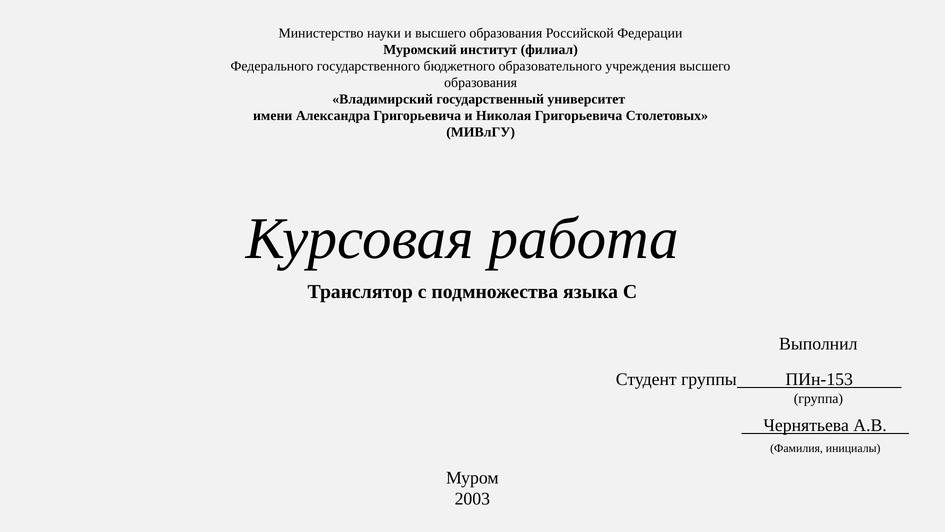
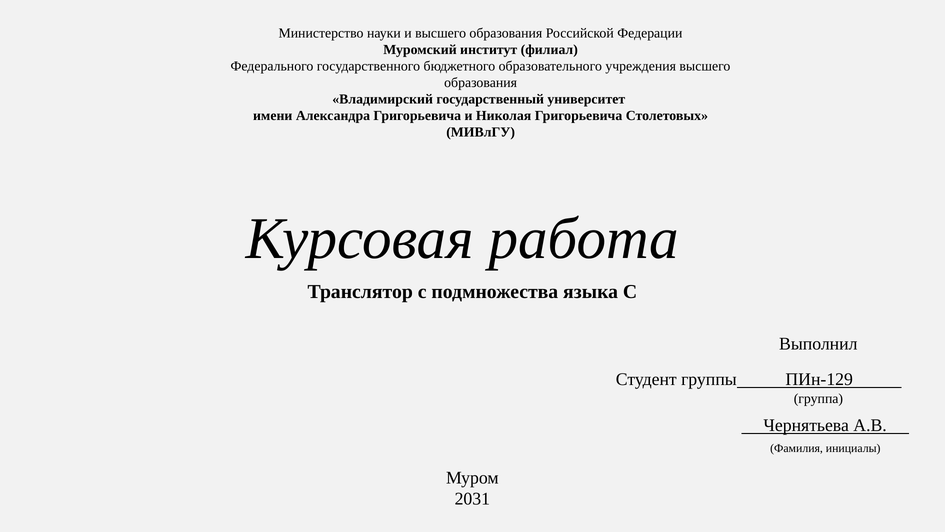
ПИн-153: ПИн-153 -> ПИн-129
2003: 2003 -> 2031
